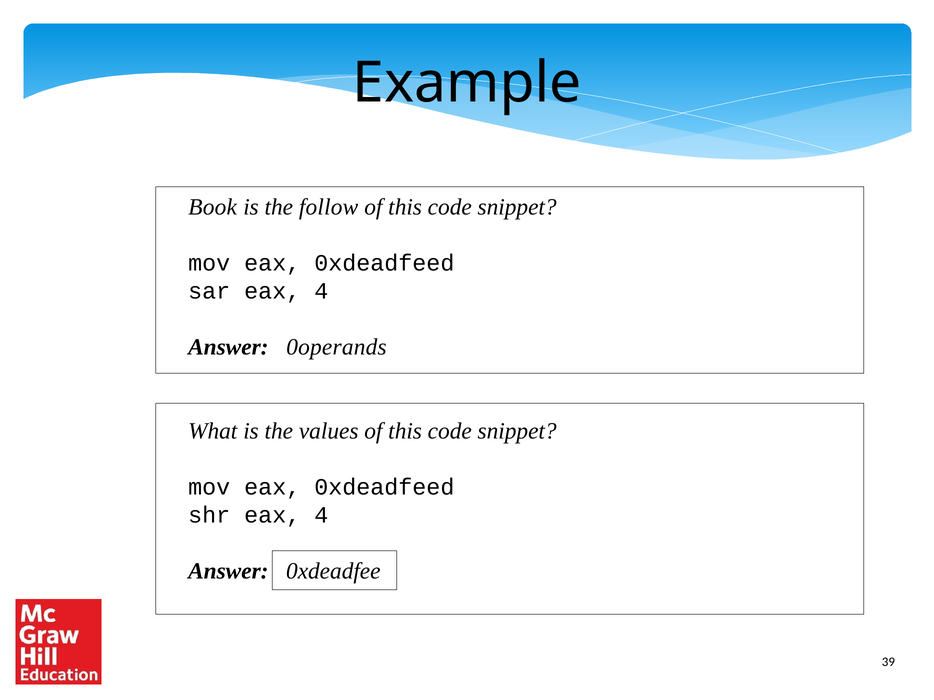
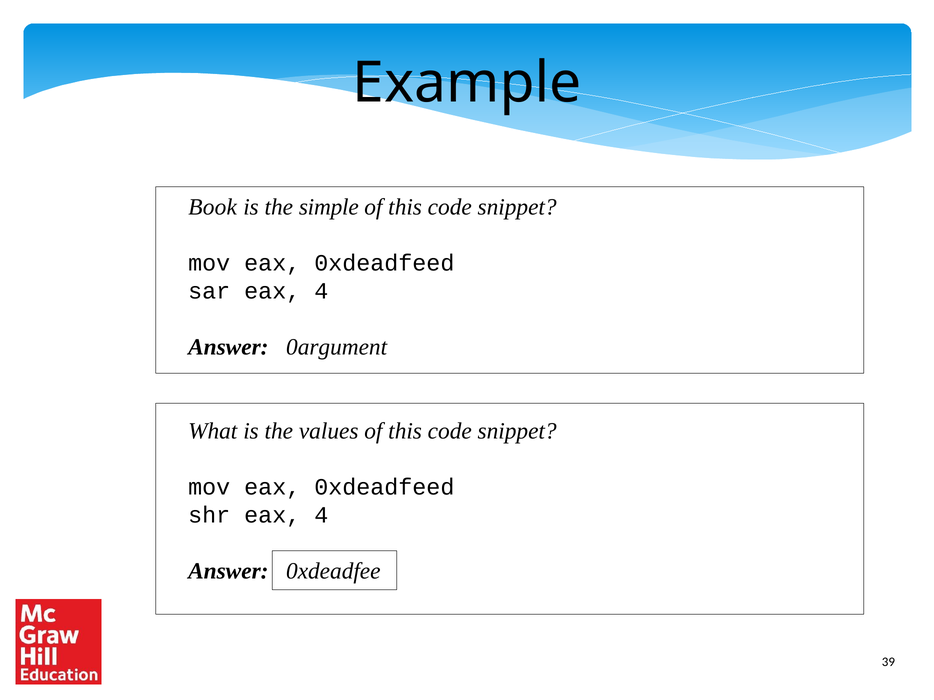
follow: follow -> simple
0operands: 0operands -> 0argument
